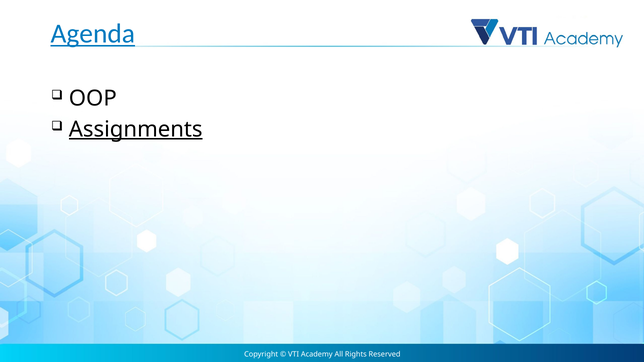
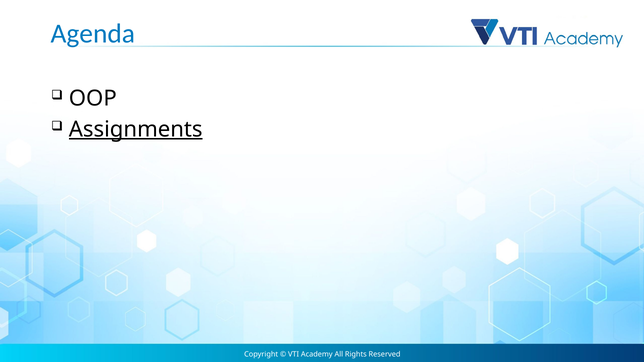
Agenda underline: present -> none
